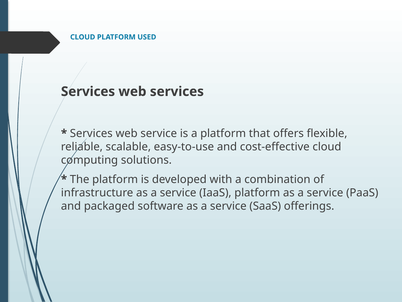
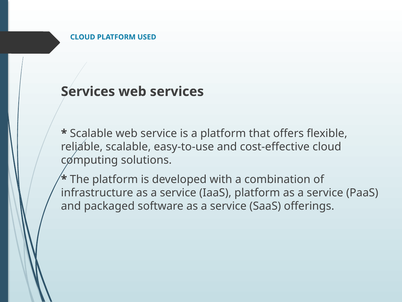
Services at (91, 133): Services -> Scalable
